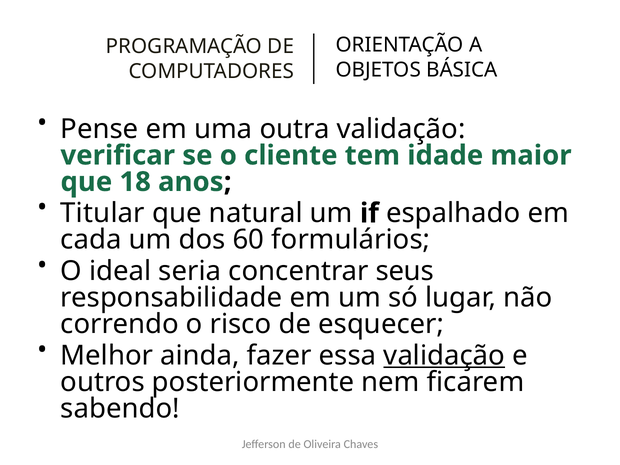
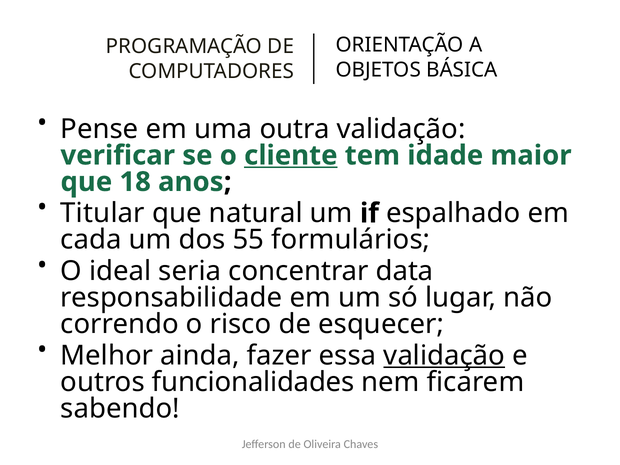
cliente underline: none -> present
60: 60 -> 55
seus: seus -> data
posteriormente: posteriormente -> funcionalidades
